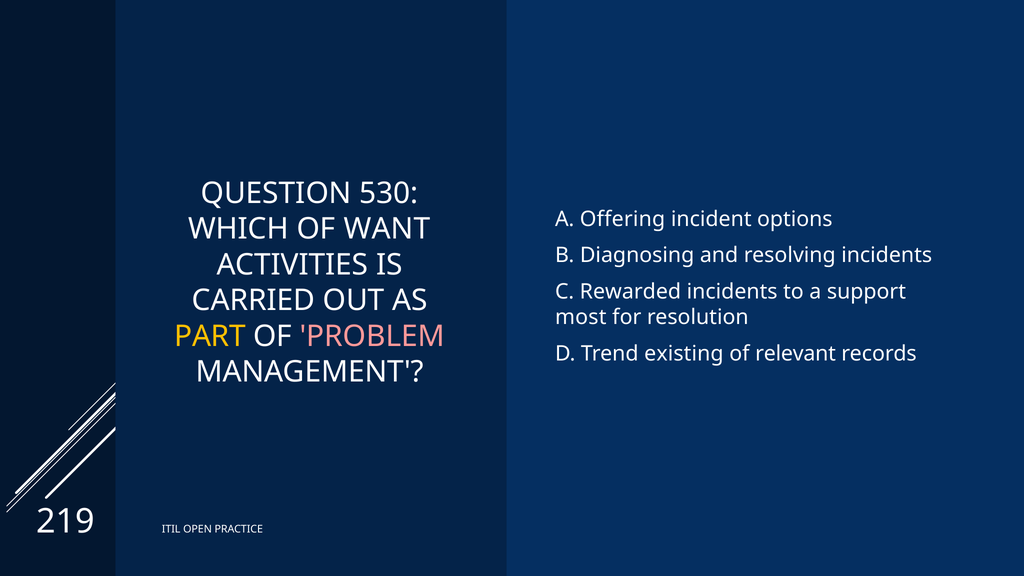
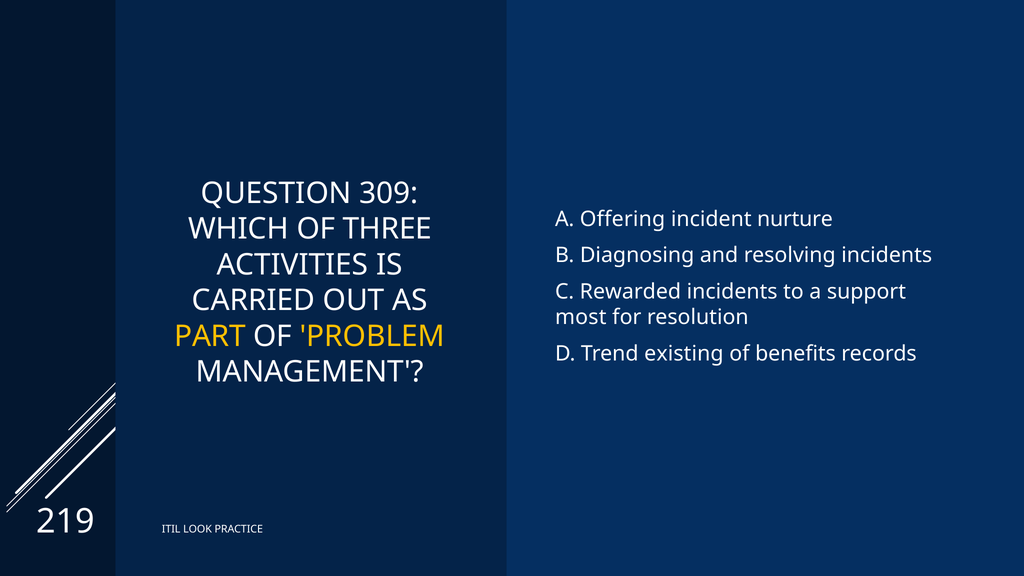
530: 530 -> 309
options: options -> nurture
WANT: WANT -> THREE
PROBLEM colour: pink -> yellow
relevant: relevant -> benefits
OPEN: OPEN -> LOOK
